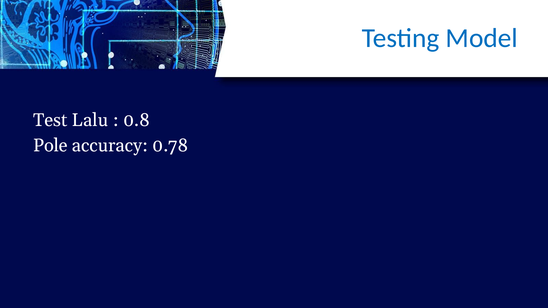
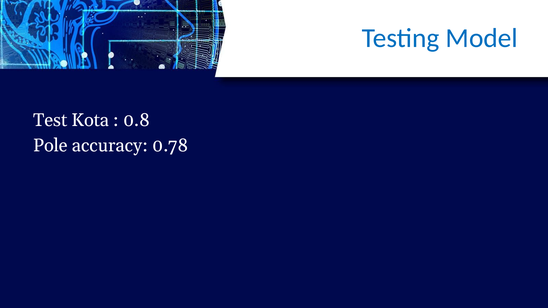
Lalu: Lalu -> Kota
